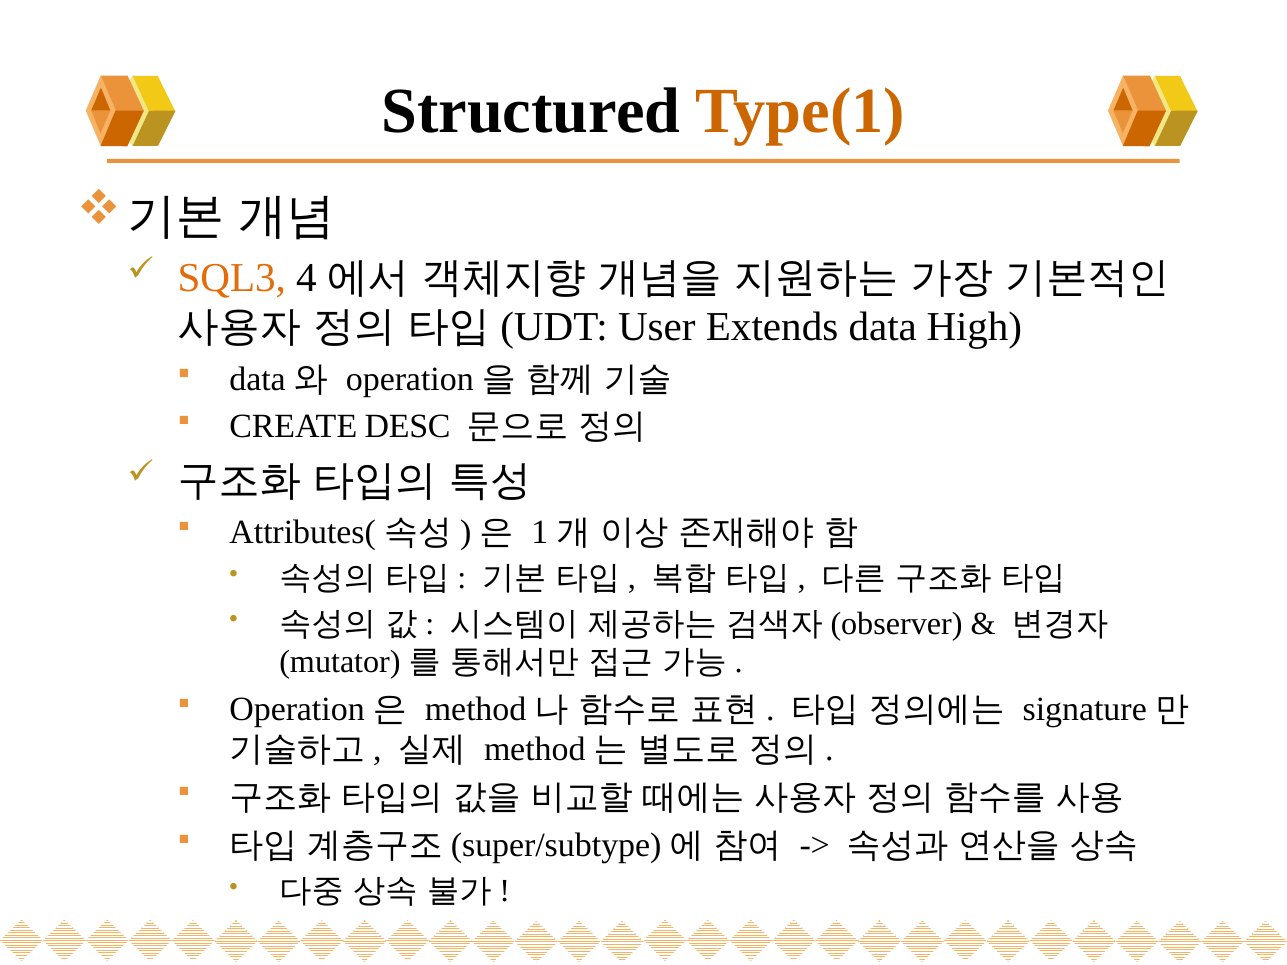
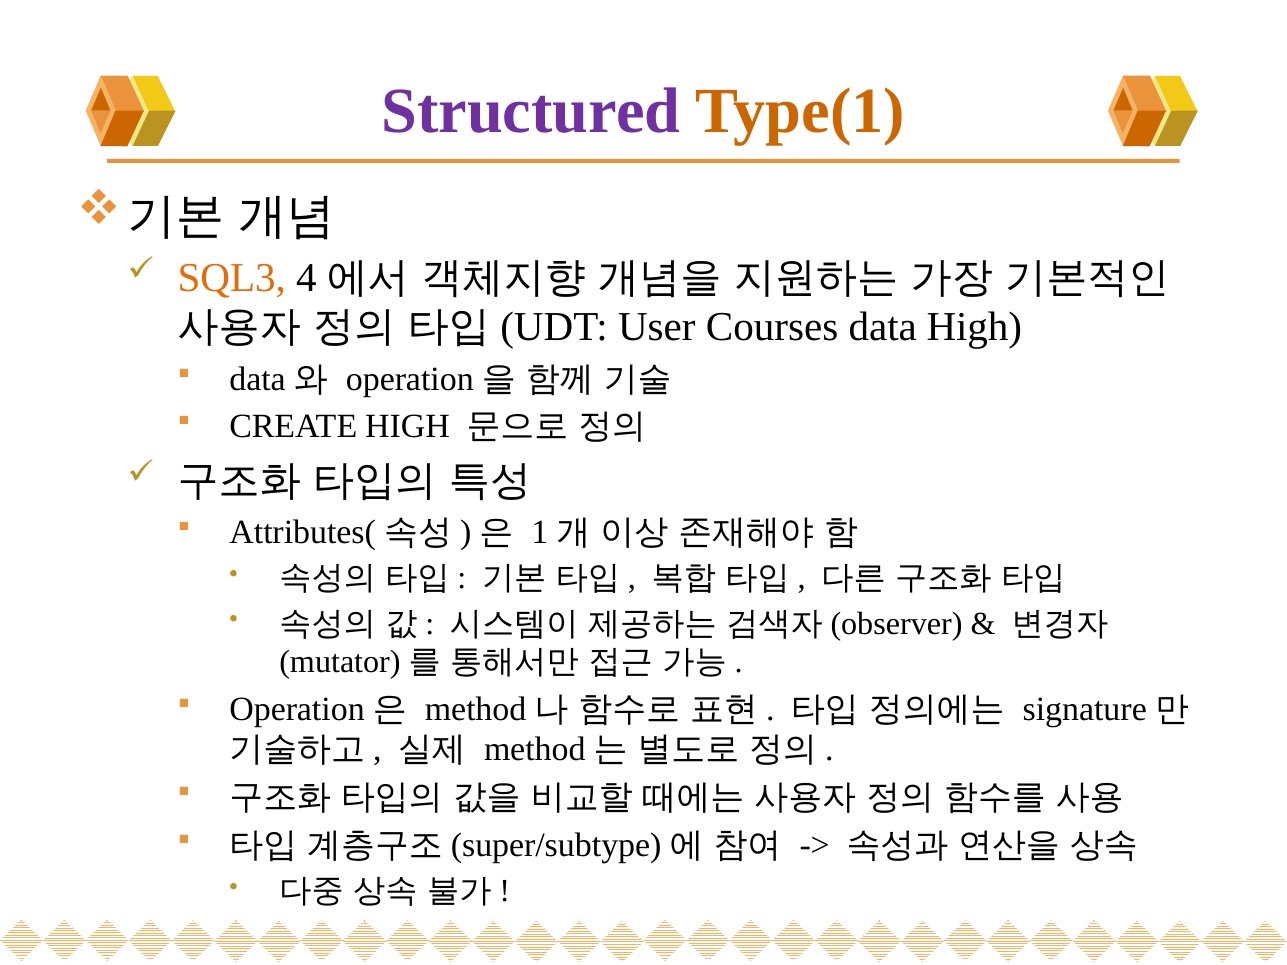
Structured colour: black -> purple
Extends: Extends -> Courses
CREATE DESC: DESC -> HIGH
